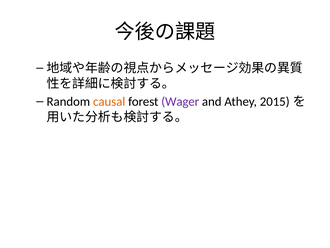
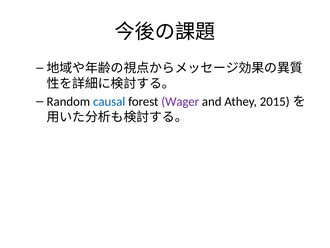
causal colour: orange -> blue
